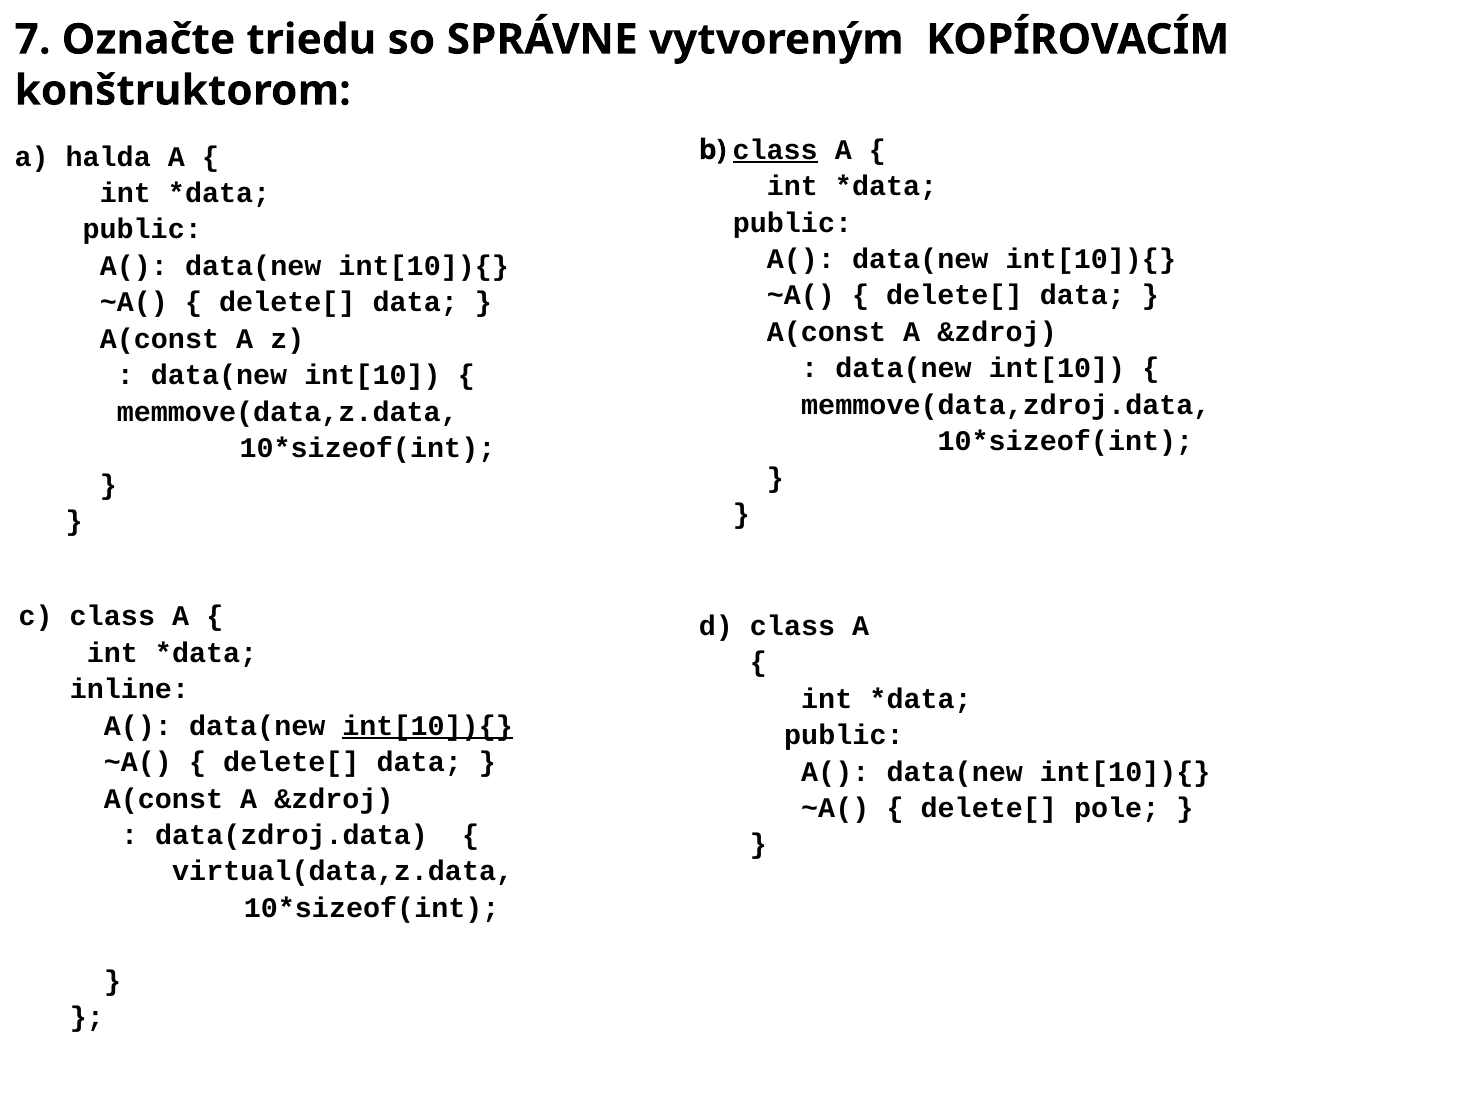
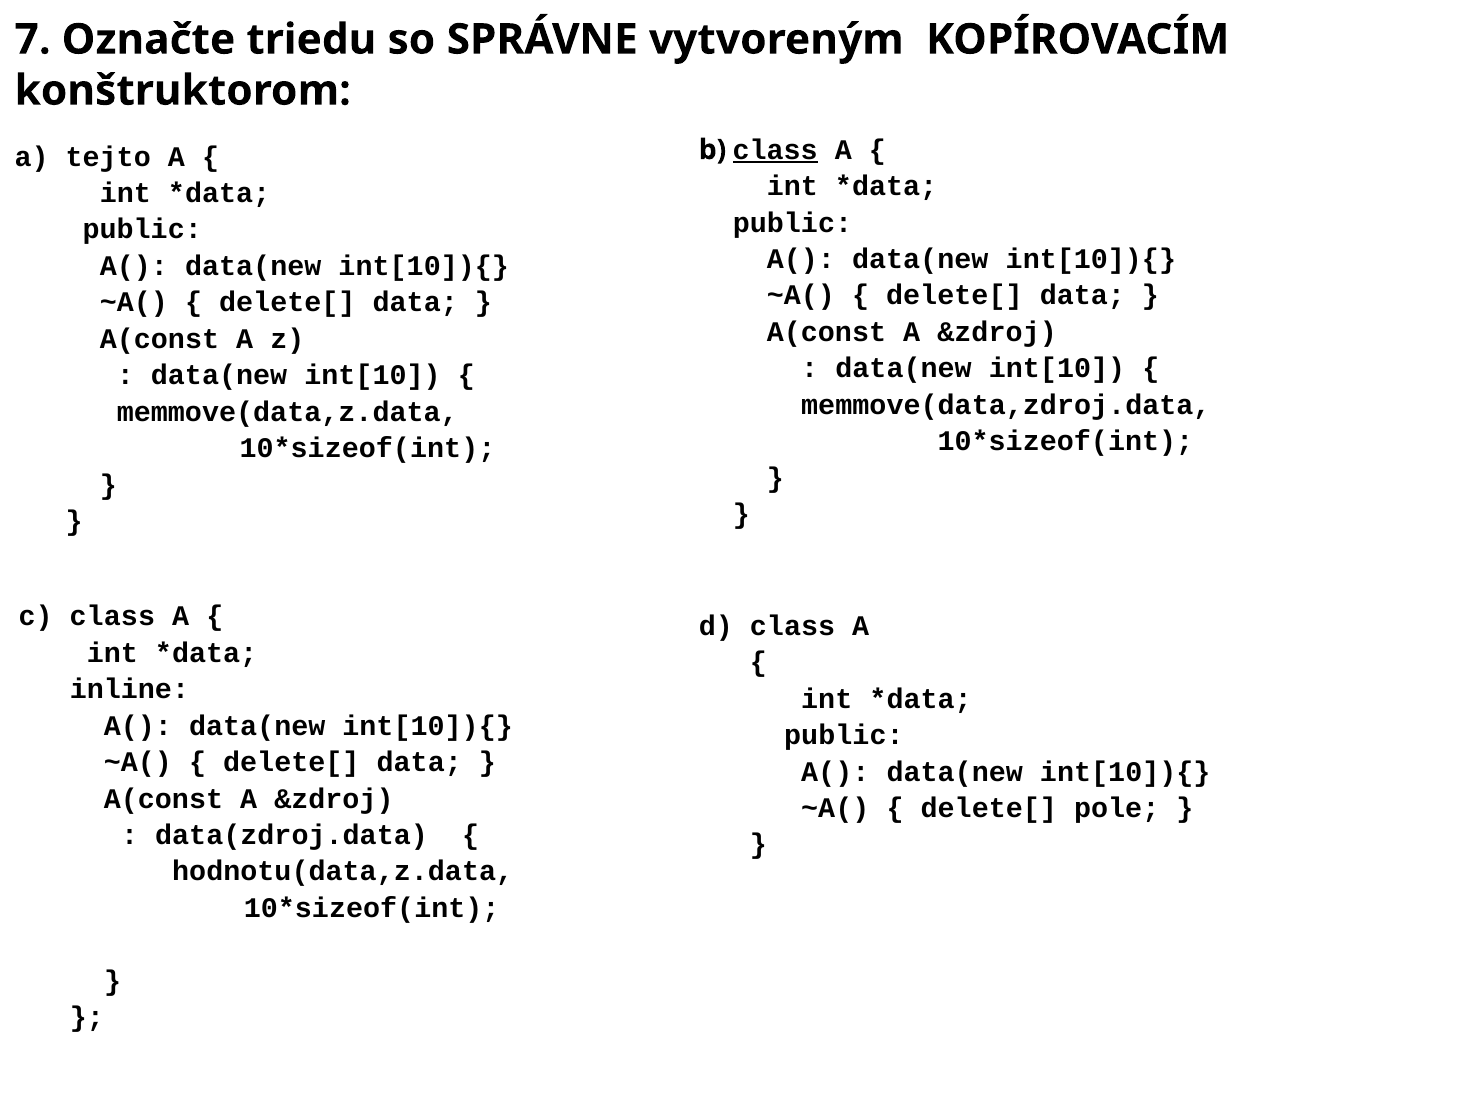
halda: halda -> tejto
int[10]){ at (428, 725) underline: present -> none
virtual(data,z.data: virtual(data,z.data -> hodnotu(data,z.data
